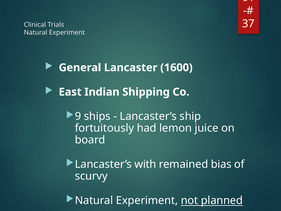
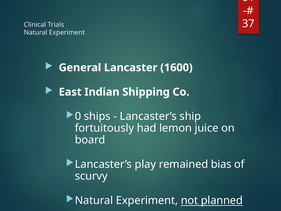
9: 9 -> 0
with: with -> play
